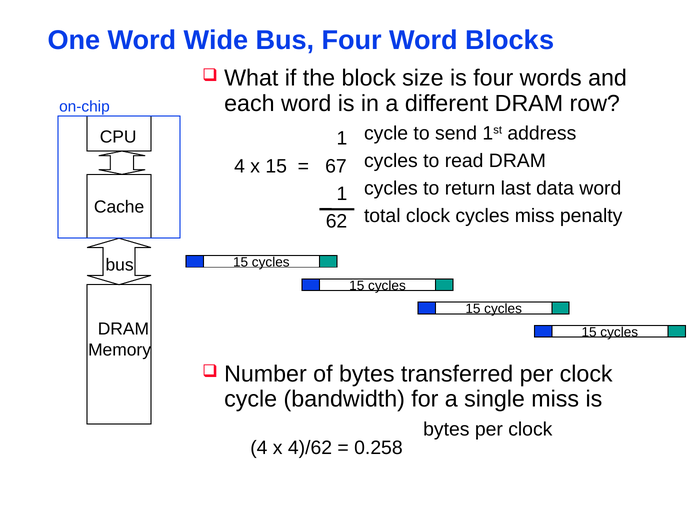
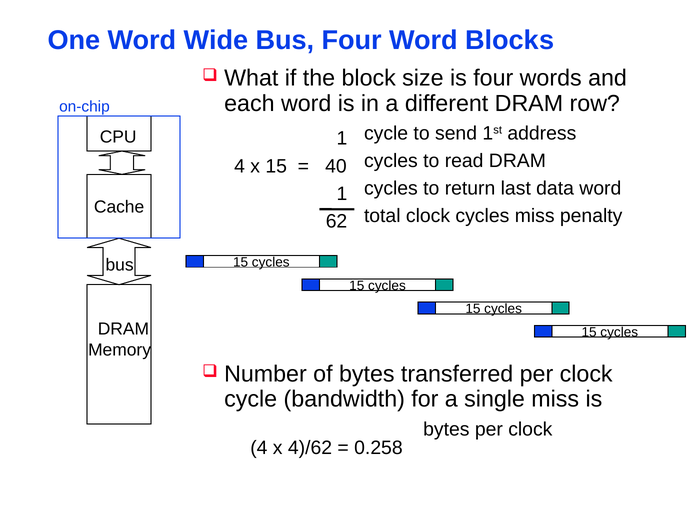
67: 67 -> 40
